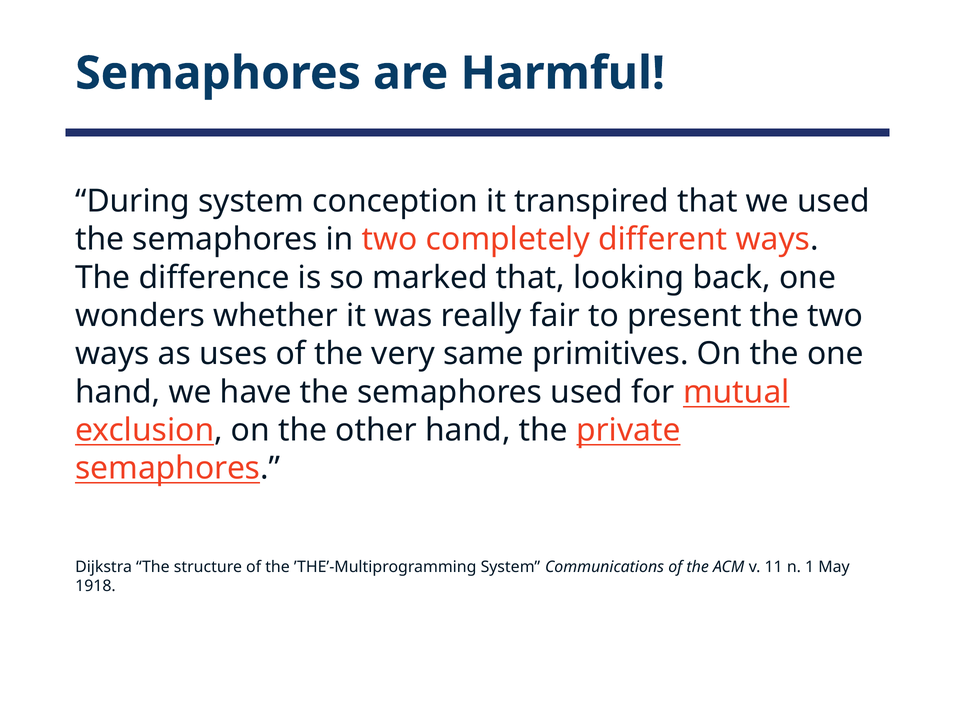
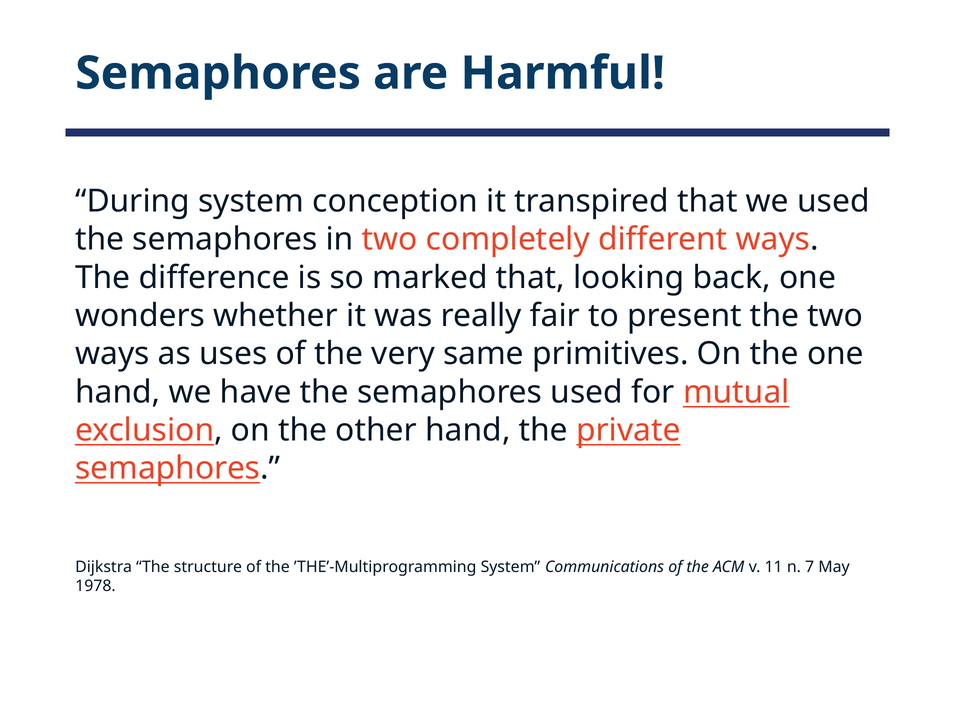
1: 1 -> 7
1918: 1918 -> 1978
